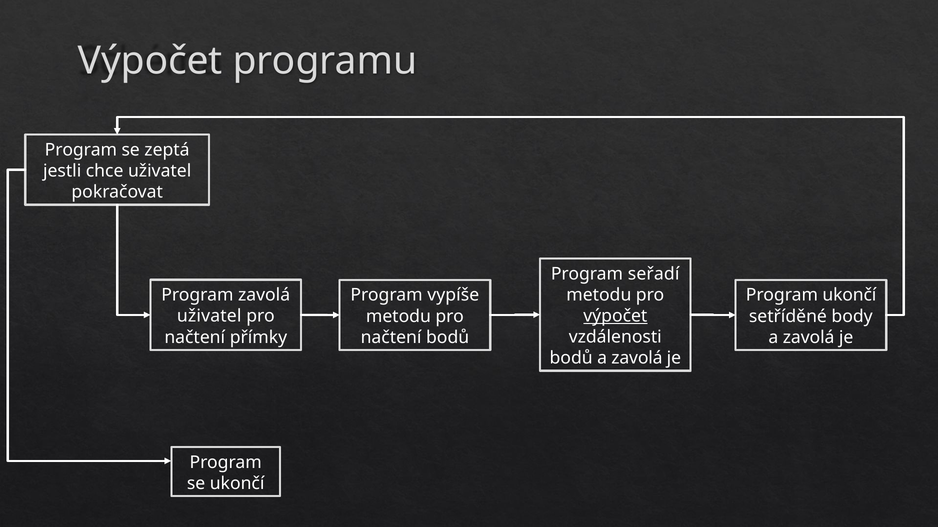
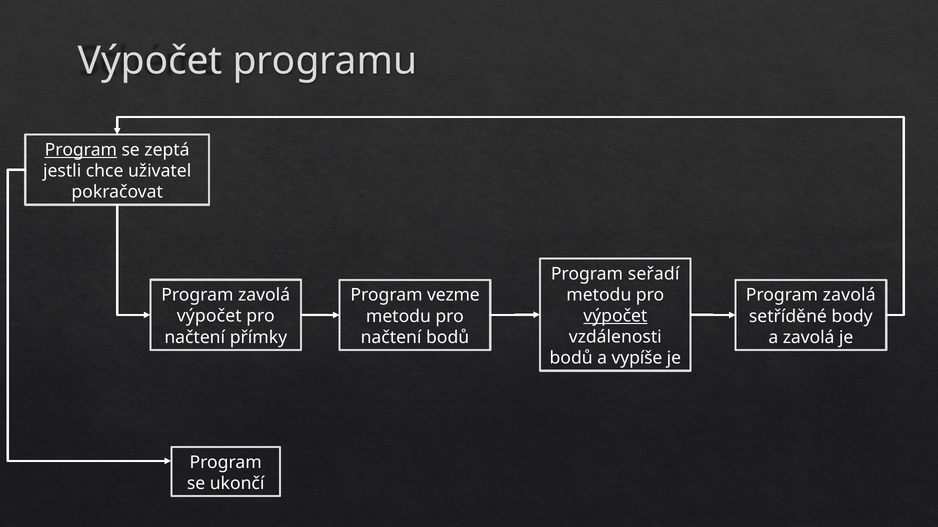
Program at (81, 150) underline: none -> present
vypíše: vypíše -> vezme
ukončí at (849, 295): ukončí -> zavolá
uživatel at (209, 317): uživatel -> výpočet
bodů a zavolá: zavolá -> vypíše
